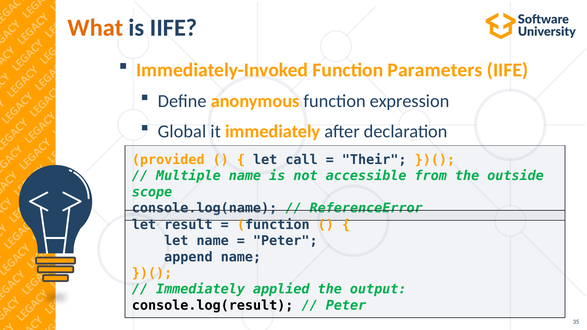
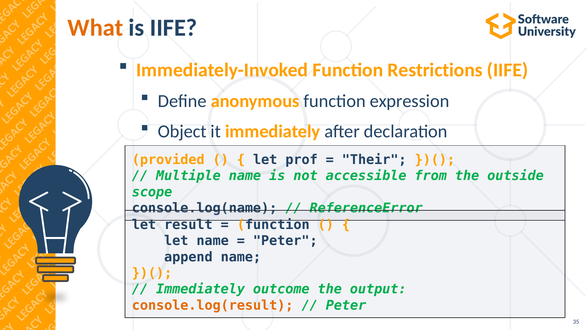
Parameters: Parameters -> Restrictions
Global: Global -> Object
call: call -> prof
applied: applied -> outcome
console.log(result colour: black -> orange
